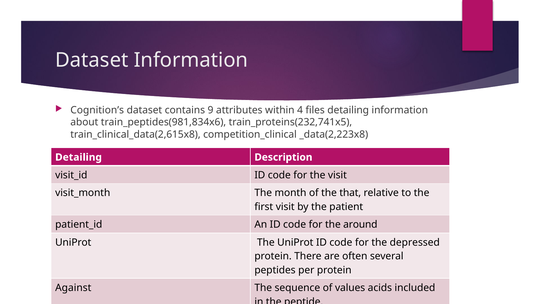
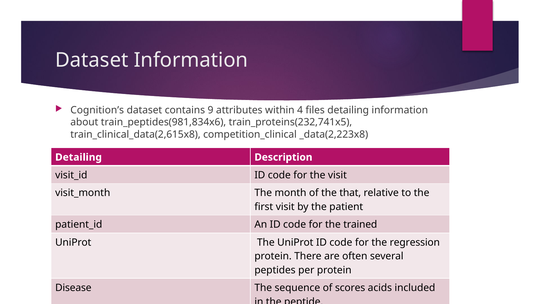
around: around -> trained
depressed: depressed -> regression
Against: Against -> Disease
values: values -> scores
